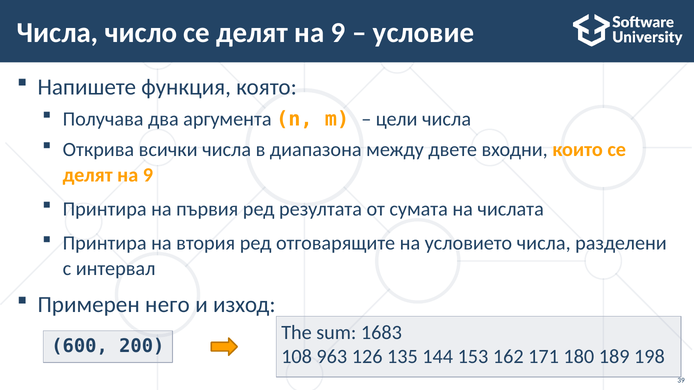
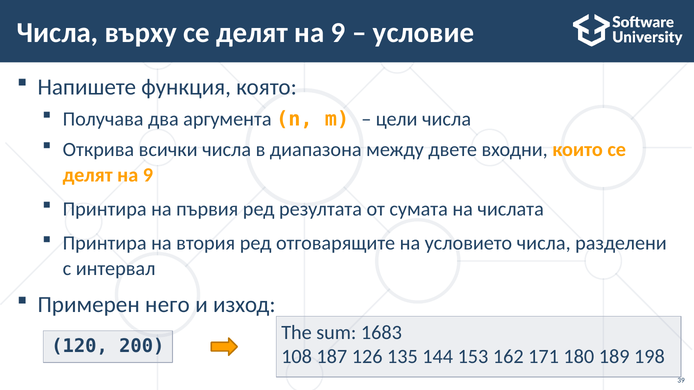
число: число -> върху
600: 600 -> 120
963: 963 -> 187
